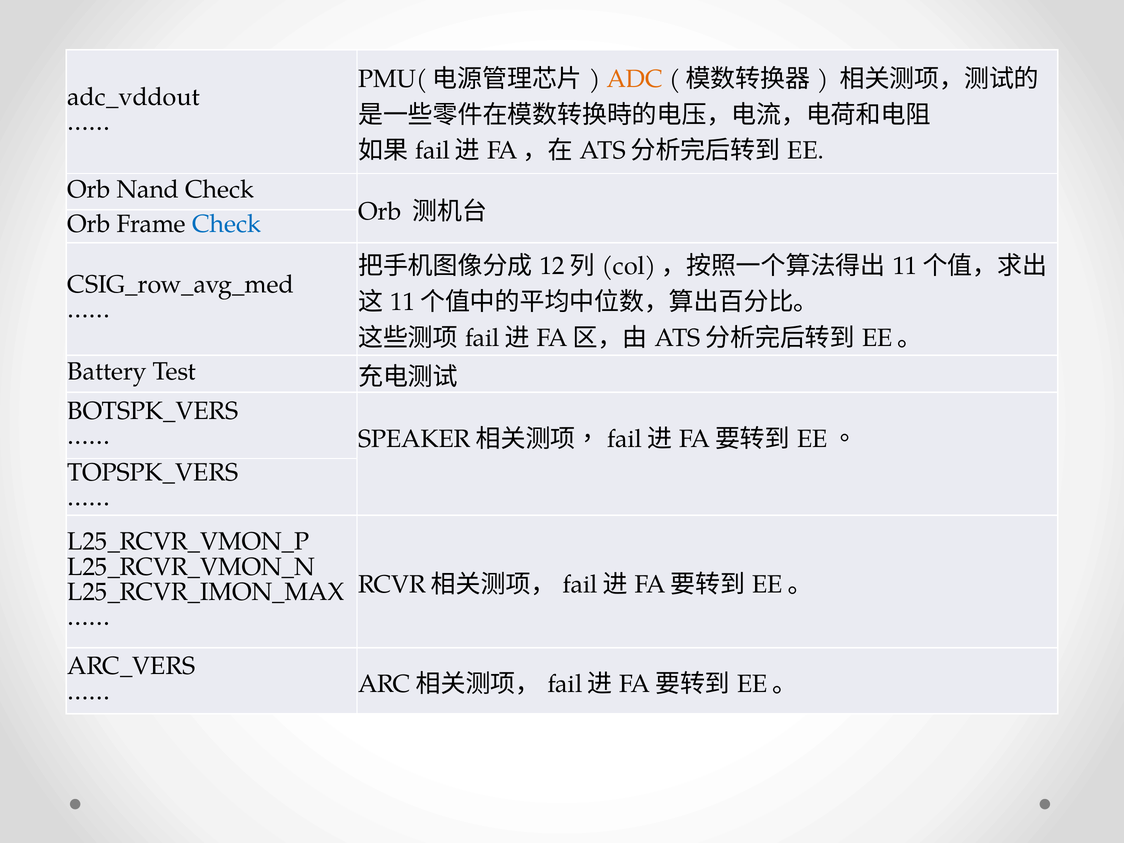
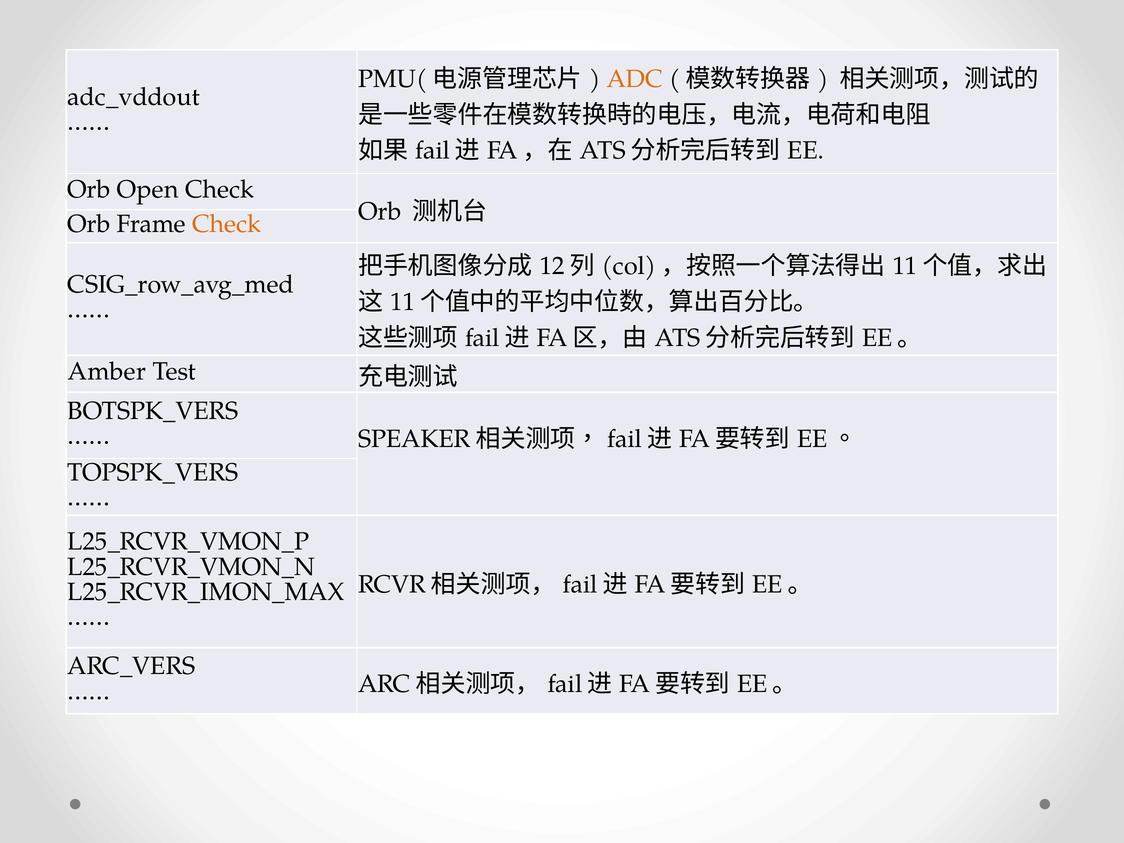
Nand: Nand -> Open
Check at (227, 224) colour: blue -> orange
Battery: Battery -> Amber
